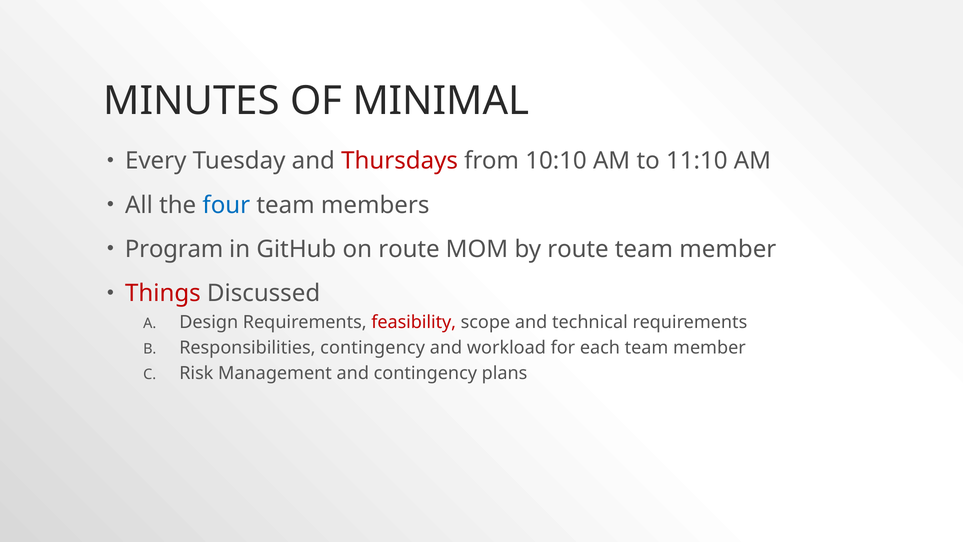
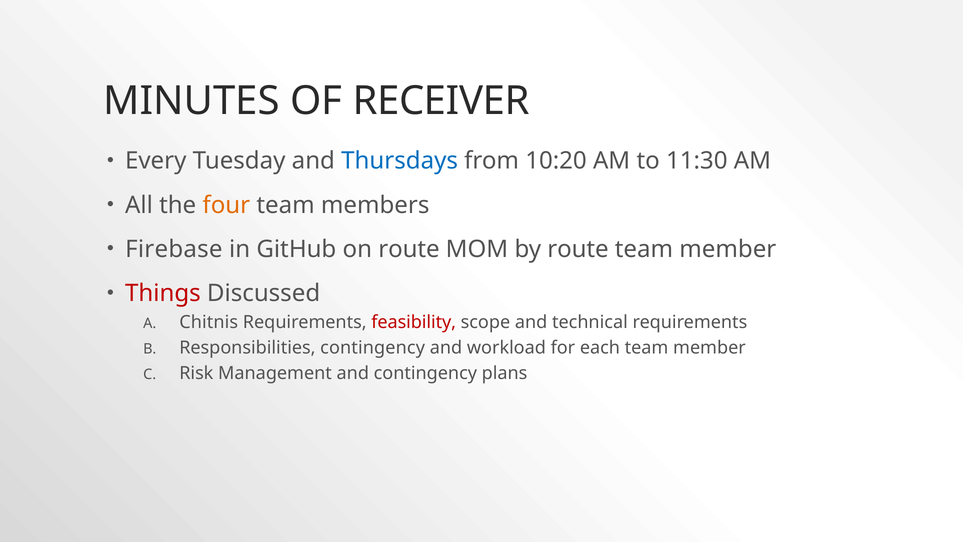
MINIMAL: MINIMAL -> RECEIVER
Thursdays colour: red -> blue
10:10: 10:10 -> 10:20
11:10: 11:10 -> 11:30
four colour: blue -> orange
Program: Program -> Firebase
Design: Design -> Chitnis
